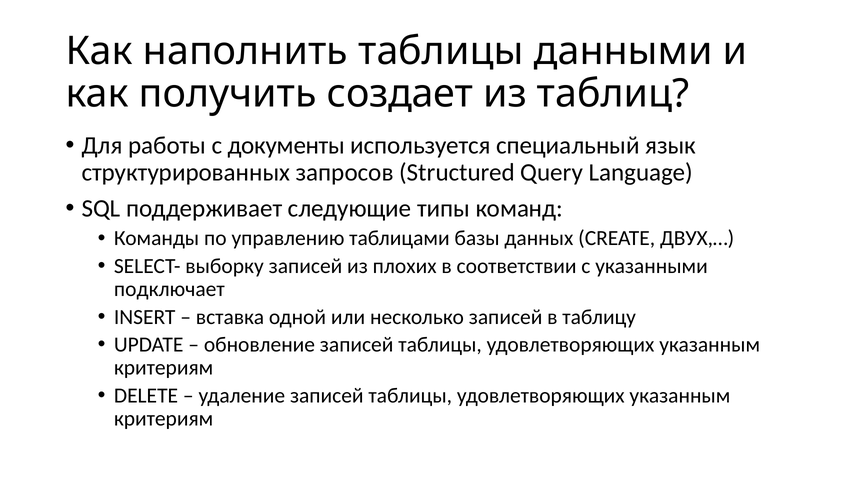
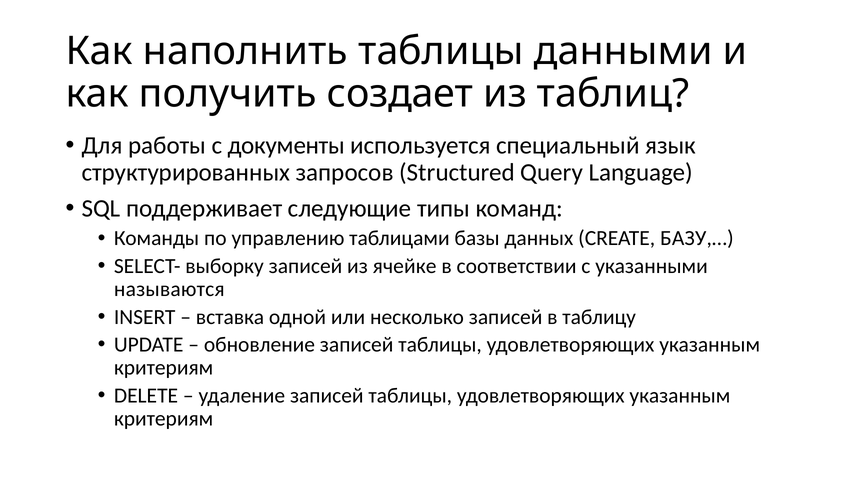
ДВУХ,…: ДВУХ,… -> БАЗУ,…
плохих: плохих -> ячейке
подключает: подключает -> называются
